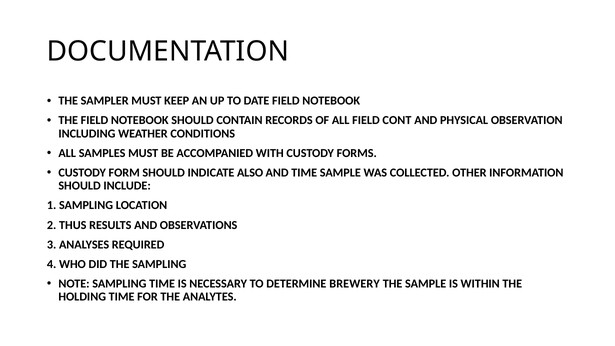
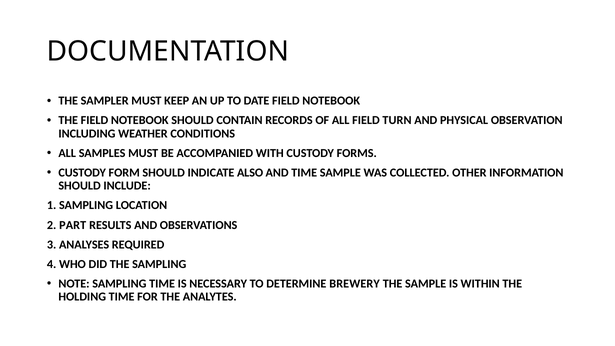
CONT: CONT -> TURN
THUS: THUS -> PART
